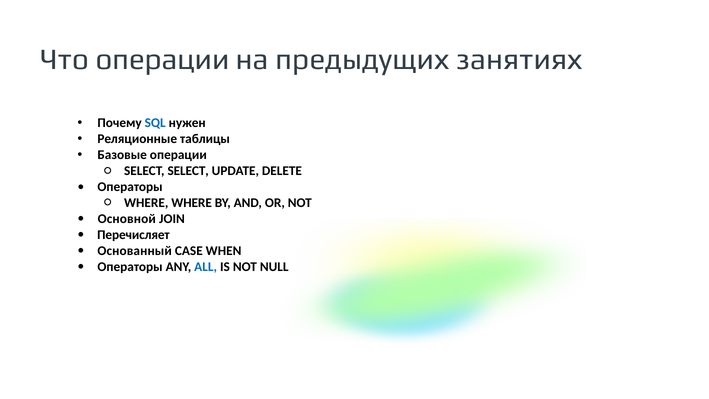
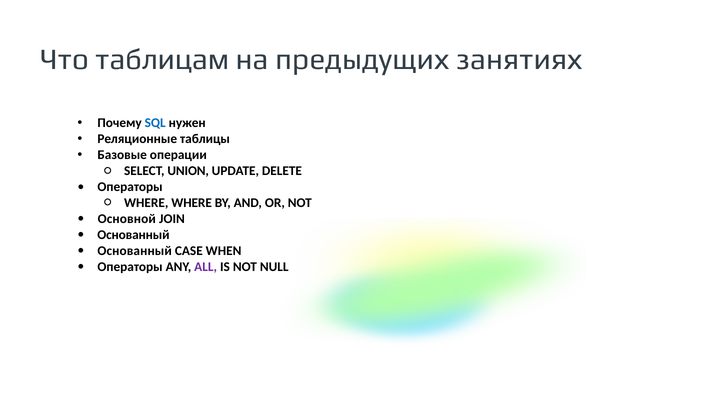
Что операции: операции -> таблицам
SELECT SELECT: SELECT -> UNION
Перечисляет at (133, 235): Перечисляет -> Основанный
ALL colour: blue -> purple
